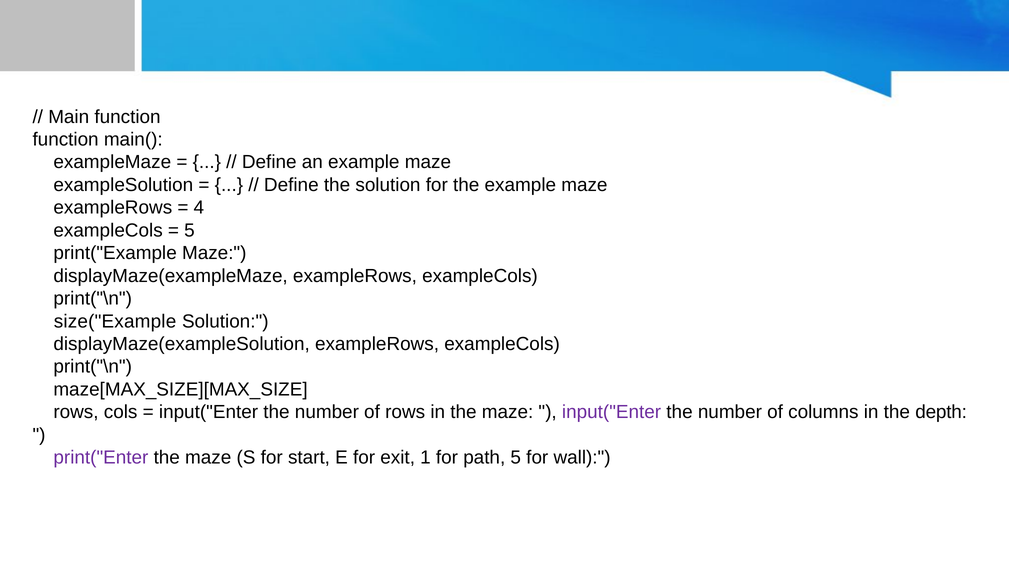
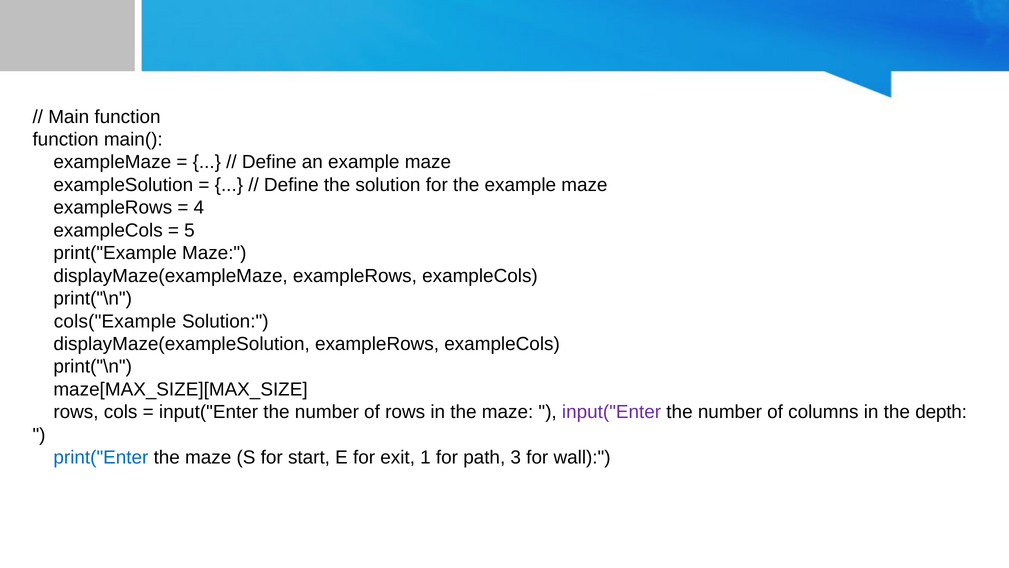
size("Example: size("Example -> cols("Example
print("Enter colour: purple -> blue
path 5: 5 -> 3
